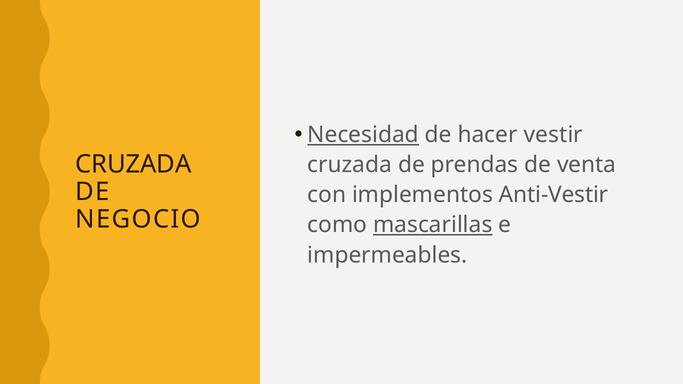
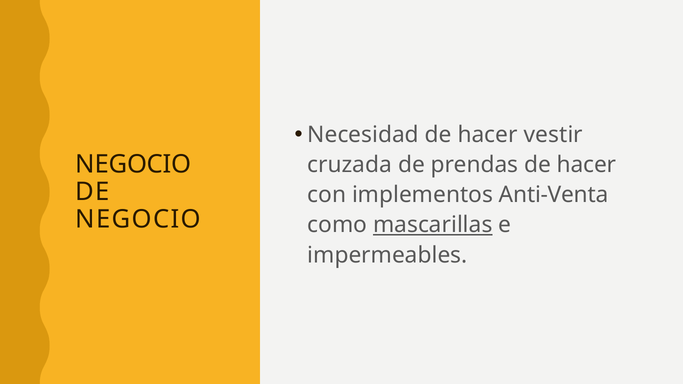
Necesidad underline: present -> none
CRUZADA at (133, 164): CRUZADA -> NEGOCIO
prendas de venta: venta -> hacer
Anti-Vestir: Anti-Vestir -> Anti-Venta
